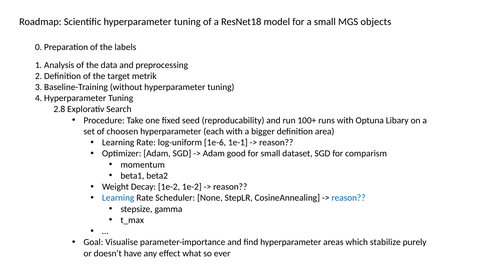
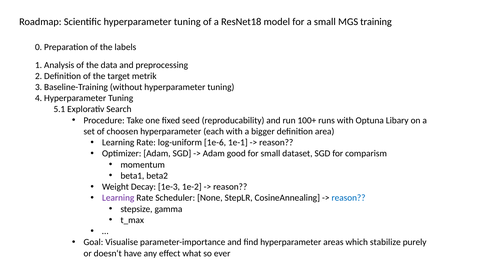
objects: objects -> training
2.8: 2.8 -> 5.1
Decay 1e-2: 1e-2 -> 1e-3
Learning at (118, 198) colour: blue -> purple
